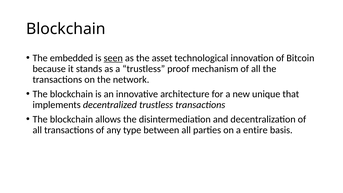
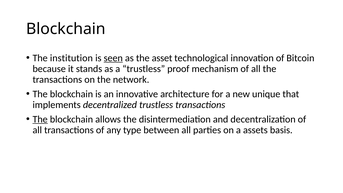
embedded: embedded -> institution
The at (40, 119) underline: none -> present
entire: entire -> assets
